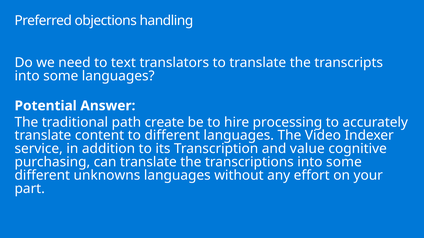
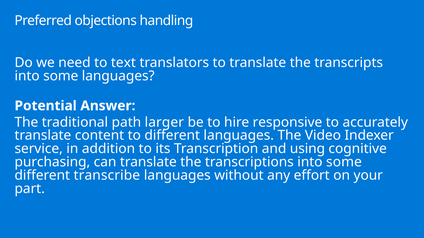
create: create -> larger
processing: processing -> responsive
value: value -> using
unknowns: unknowns -> transcribe
